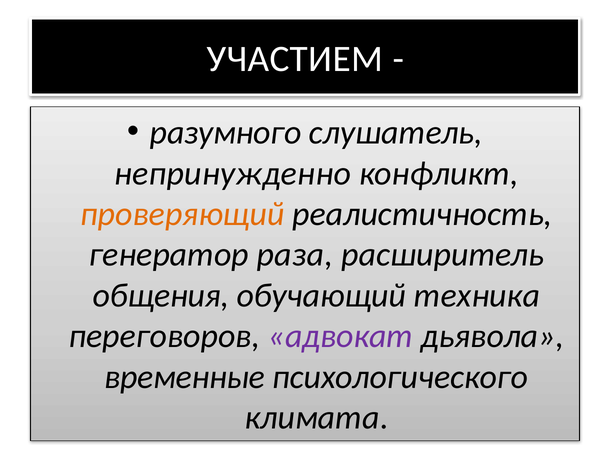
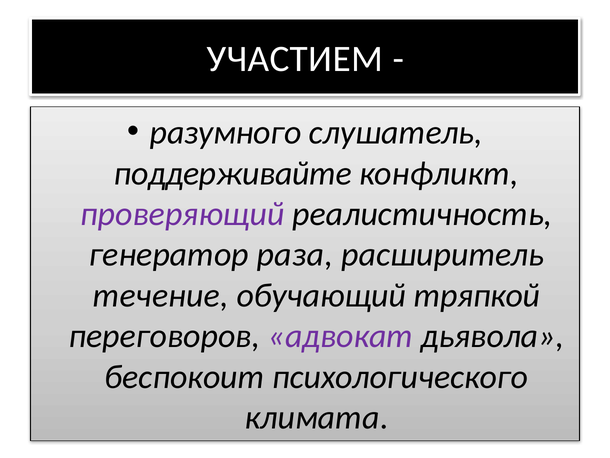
непринужденно: непринужденно -> поддерживайте
проверяющий colour: orange -> purple
общения: общения -> течение
техника: техника -> тряпкой
временные: временные -> беспокоит
